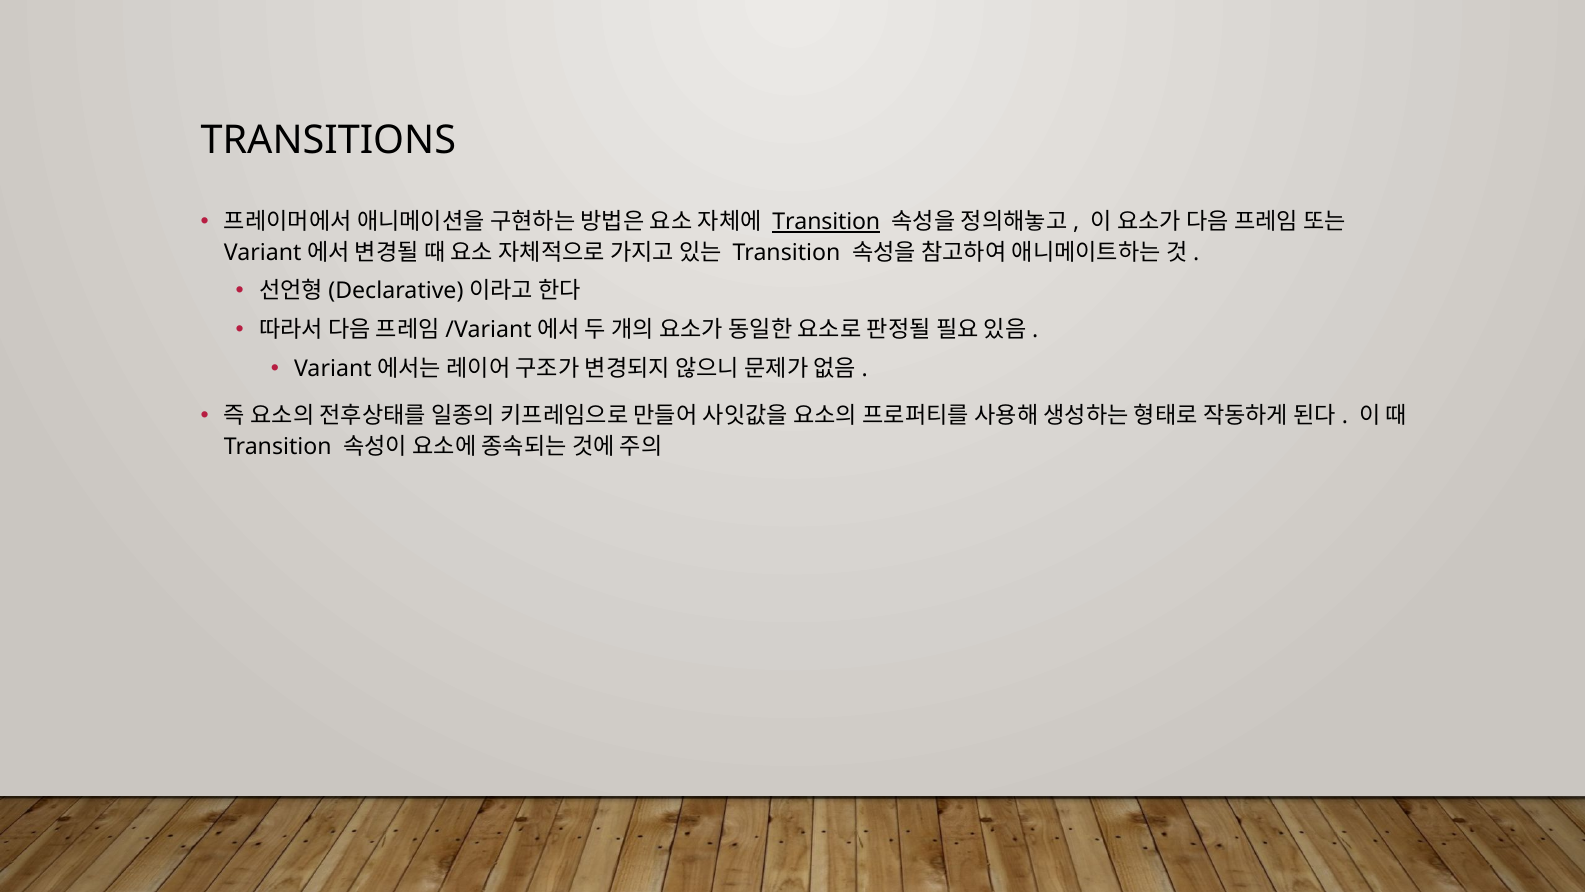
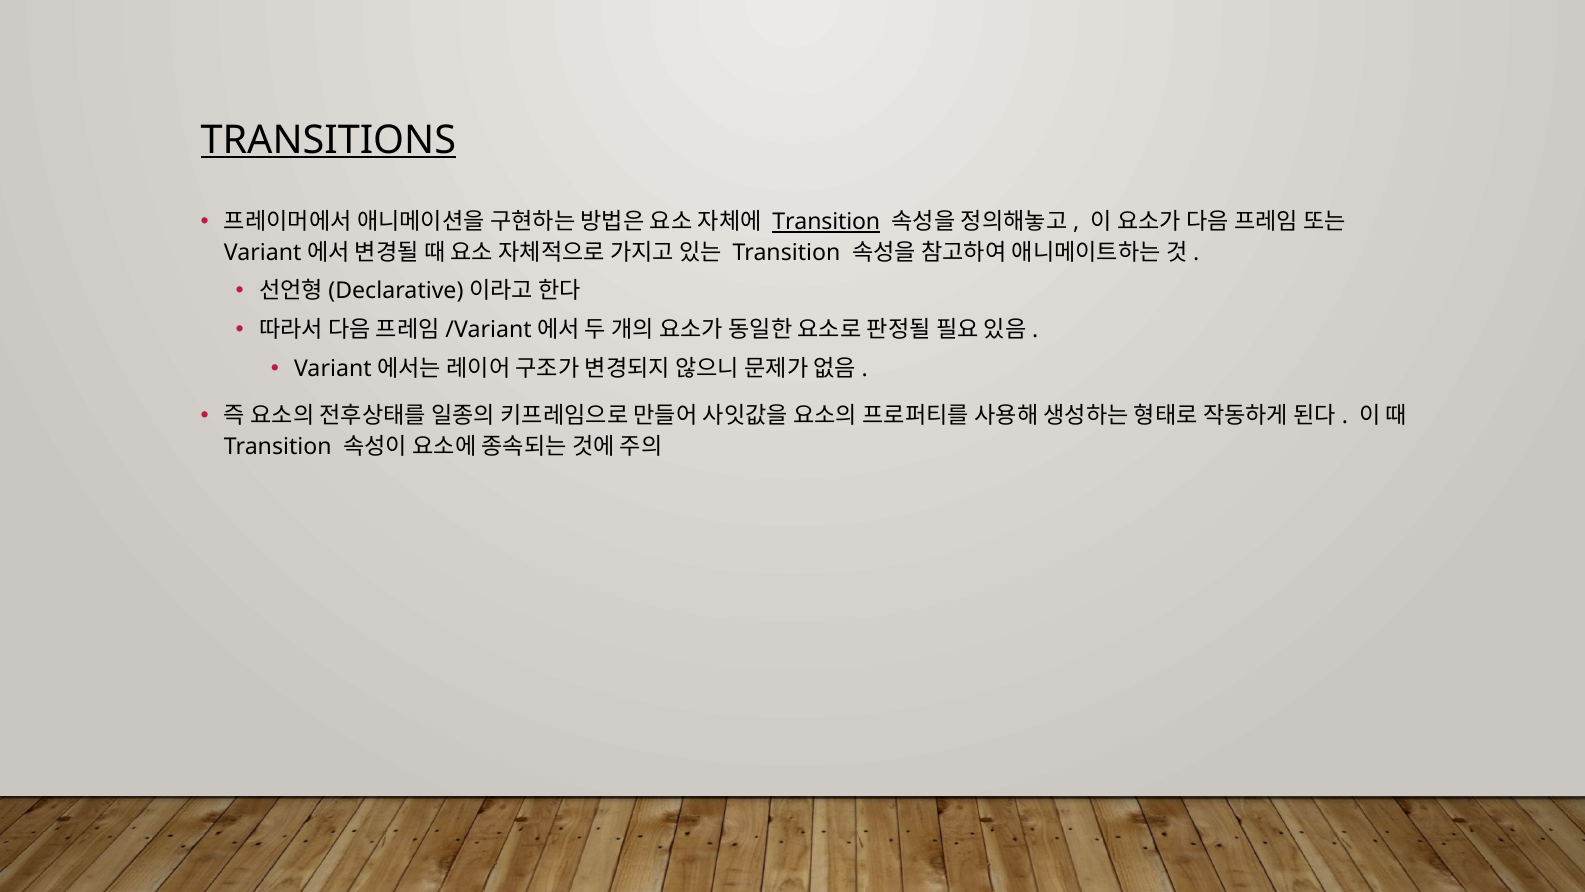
TRANSITIONS underline: none -> present
